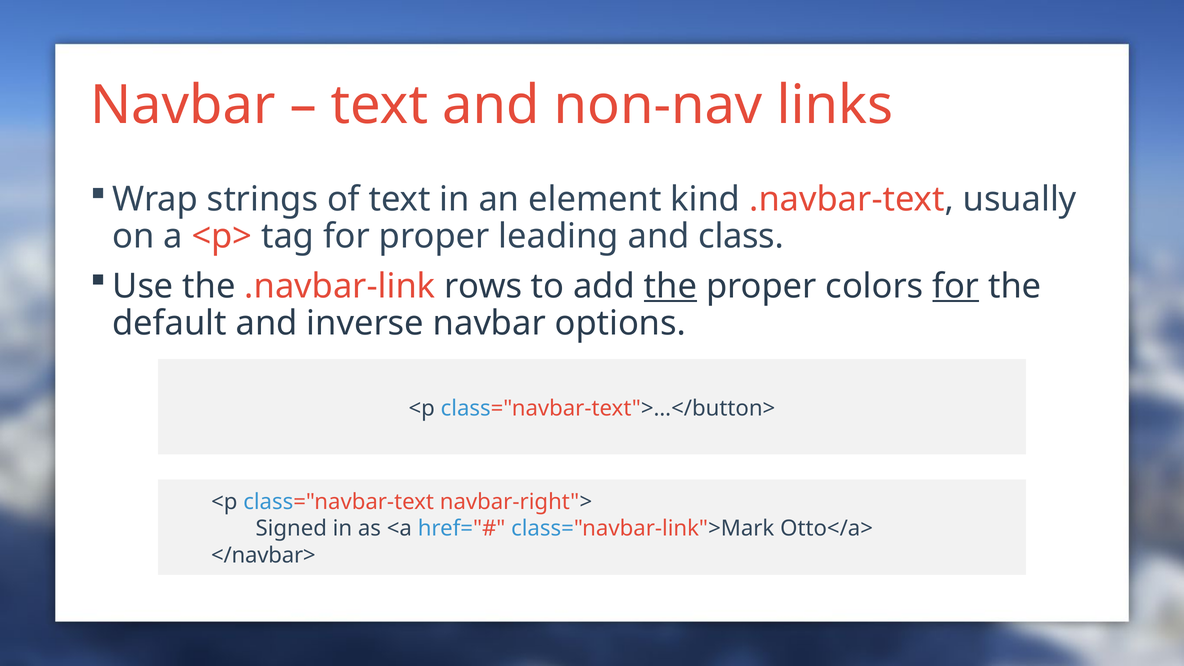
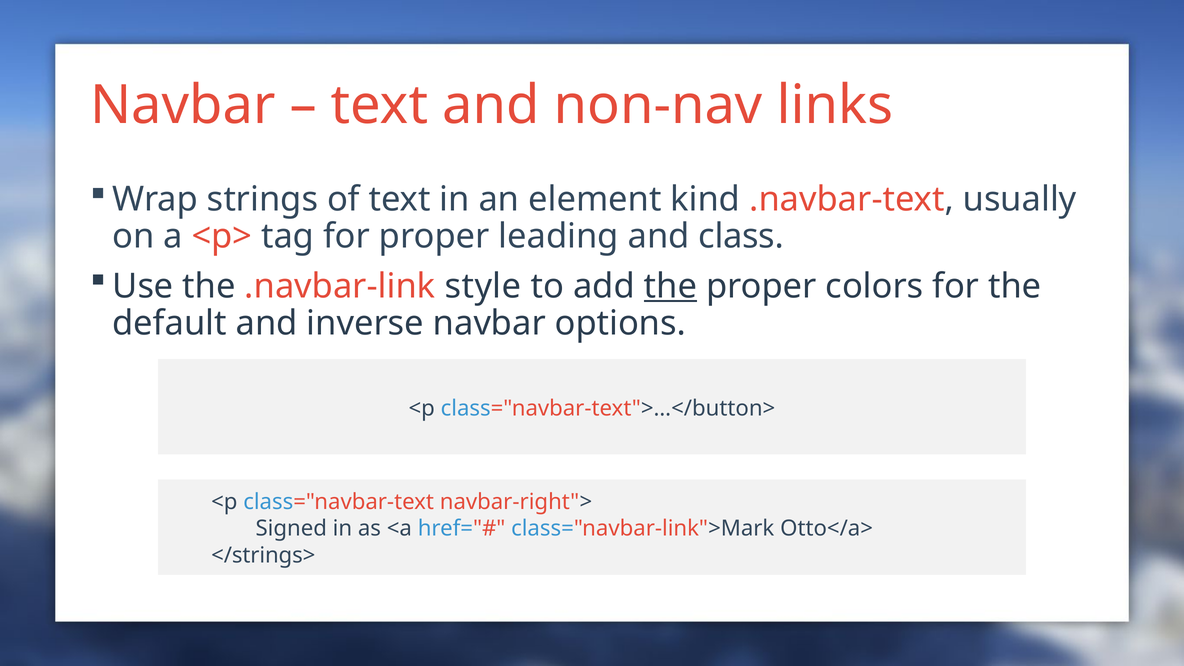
rows at (483, 286): rows -> style
for at (956, 286) underline: present -> none
</navbar>: </navbar> -> </strings>
